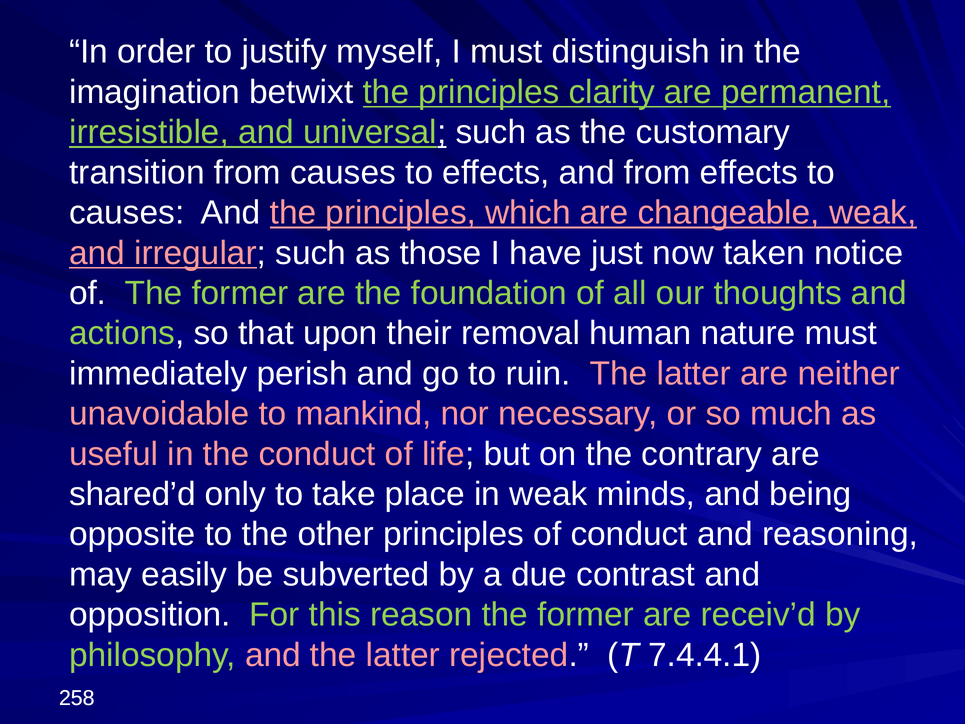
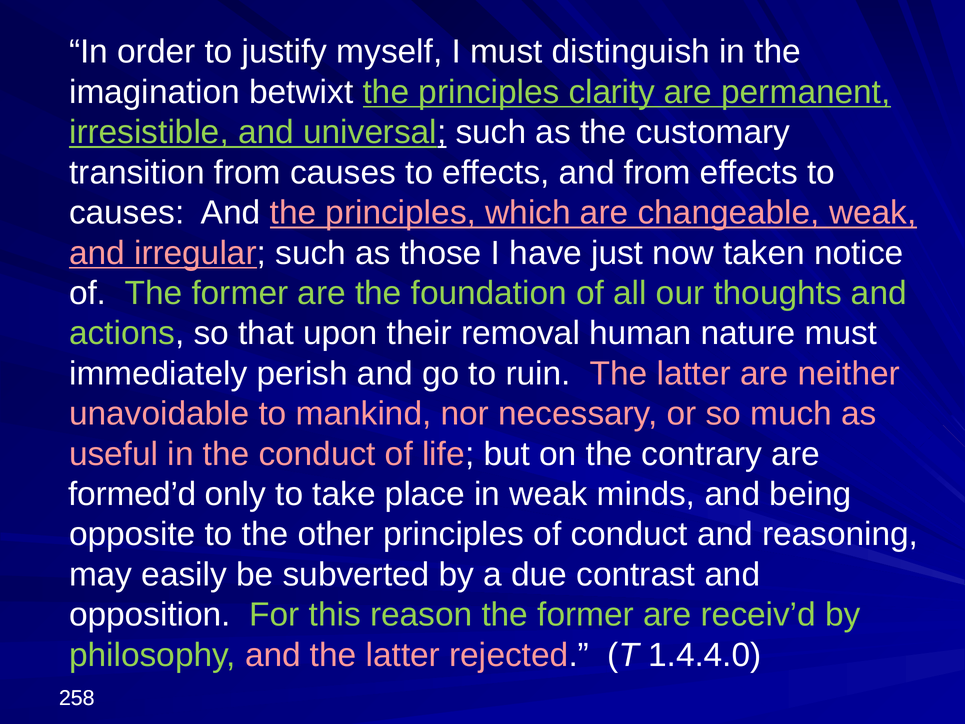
shared’d: shared’d -> formed’d
7.4.4.1: 7.4.4.1 -> 1.4.4.0
